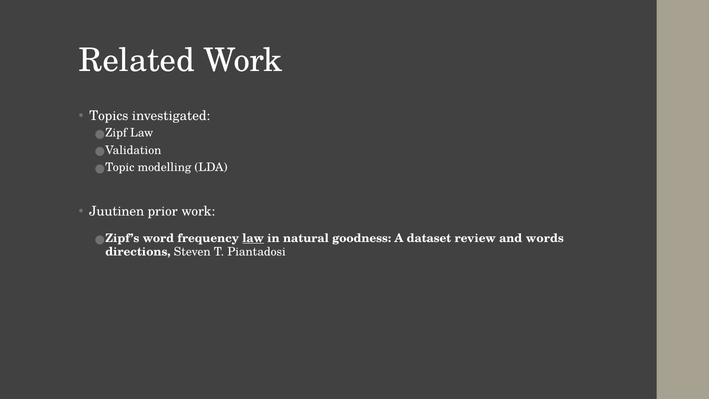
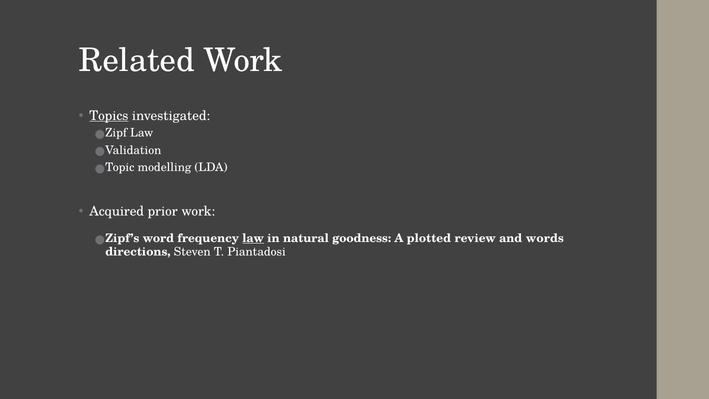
Topics underline: none -> present
Juutinen: Juutinen -> Acquired
dataset: dataset -> plotted
